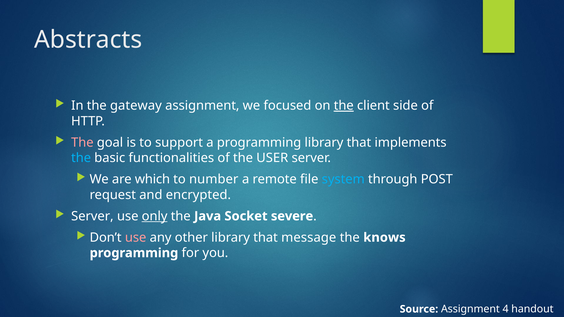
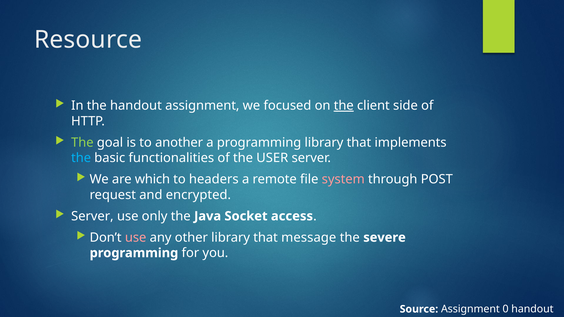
Abstracts: Abstracts -> Resource
the gateway: gateway -> handout
The at (82, 143) colour: pink -> light green
support: support -> another
number: number -> headers
system colour: light blue -> pink
only underline: present -> none
severe: severe -> access
knows: knows -> severe
4: 4 -> 0
